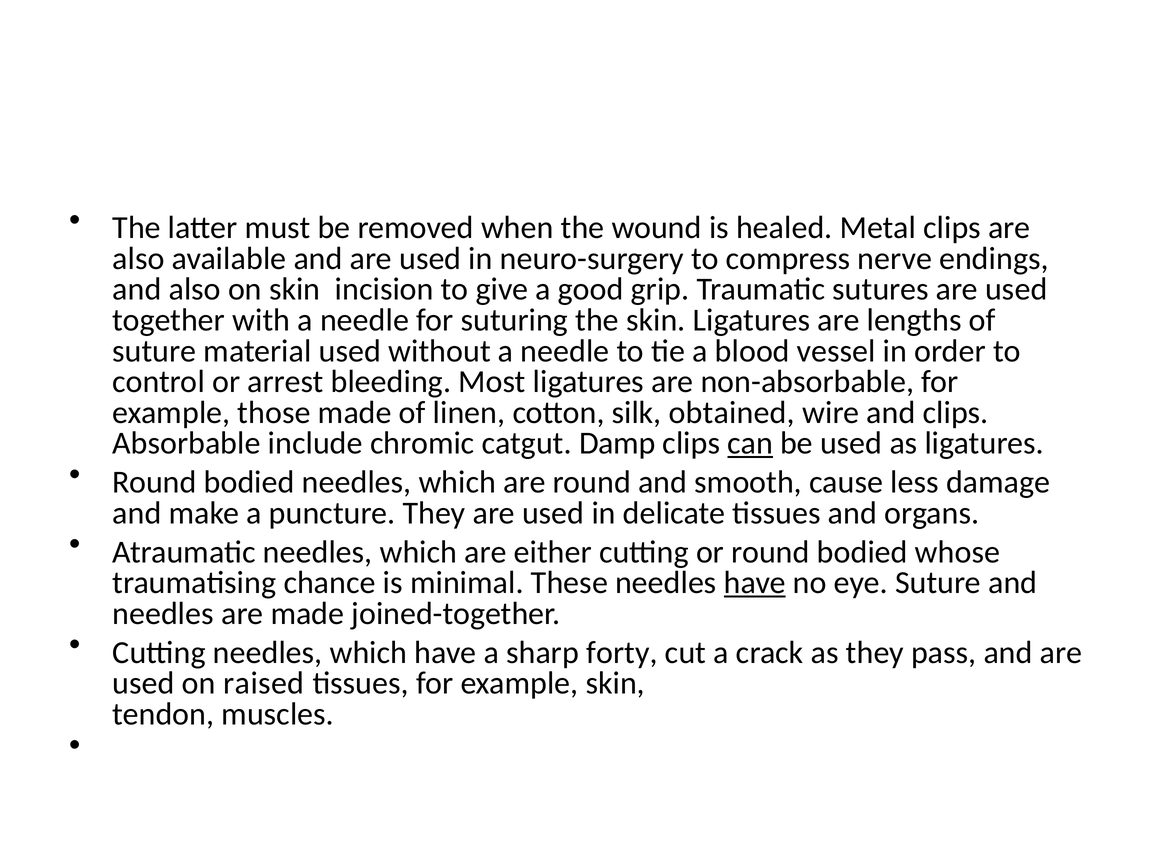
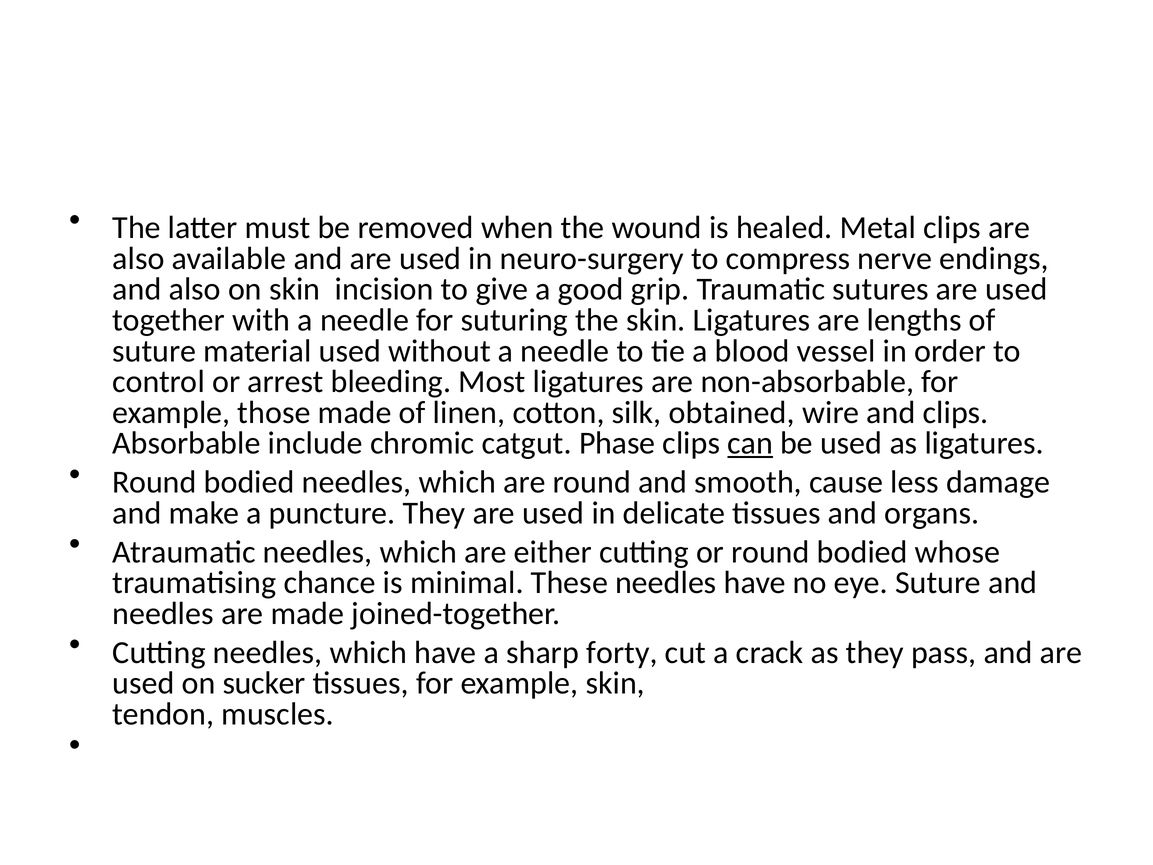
Damp: Damp -> Phase
have at (755, 583) underline: present -> none
raised: raised -> sucker
